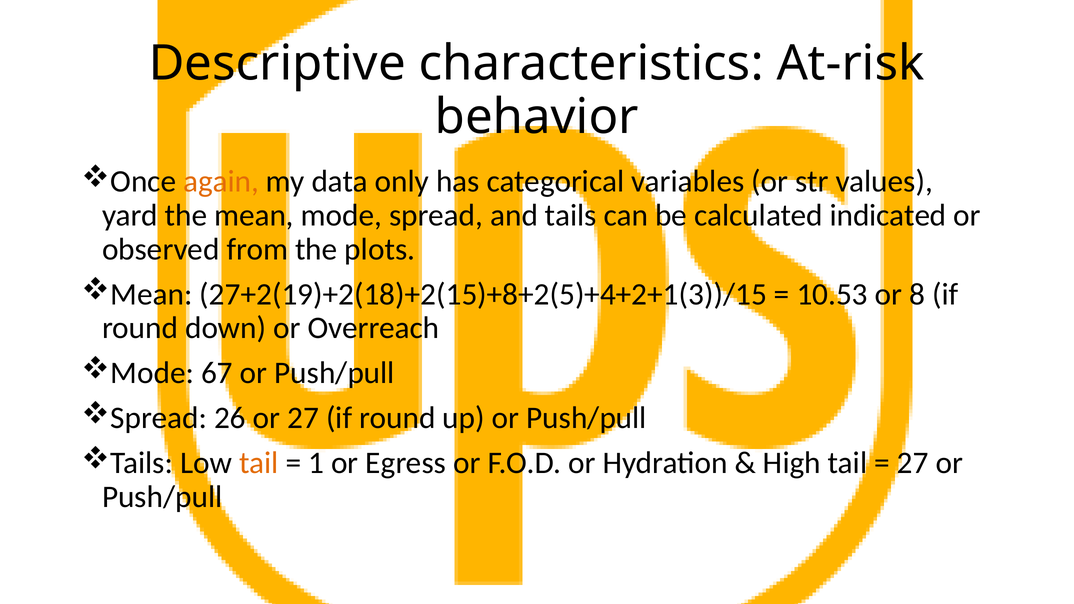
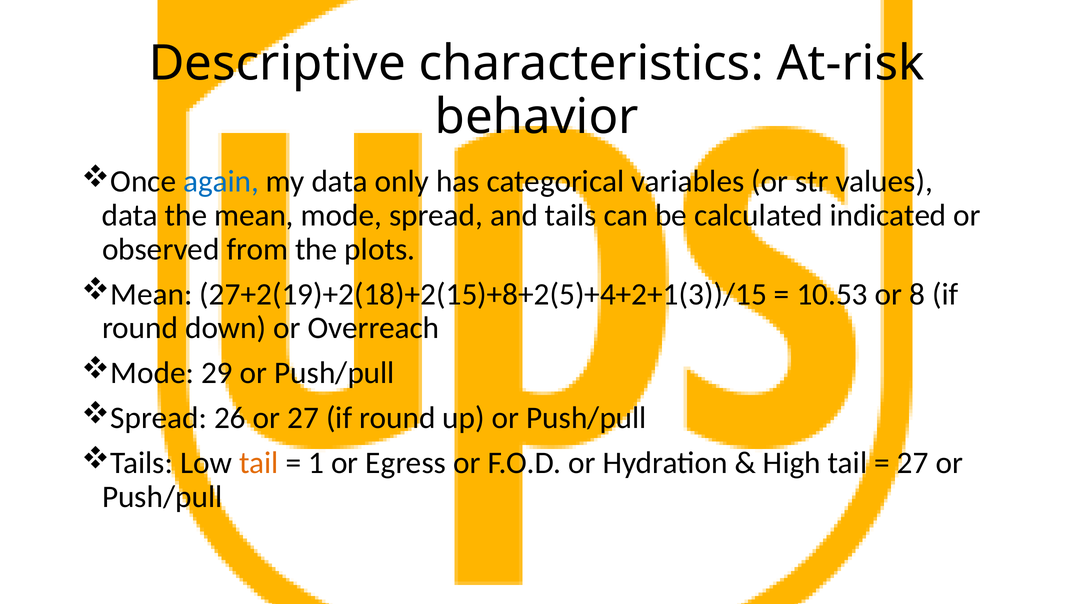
again colour: orange -> blue
yard at (130, 215): yard -> data
67: 67 -> 29
